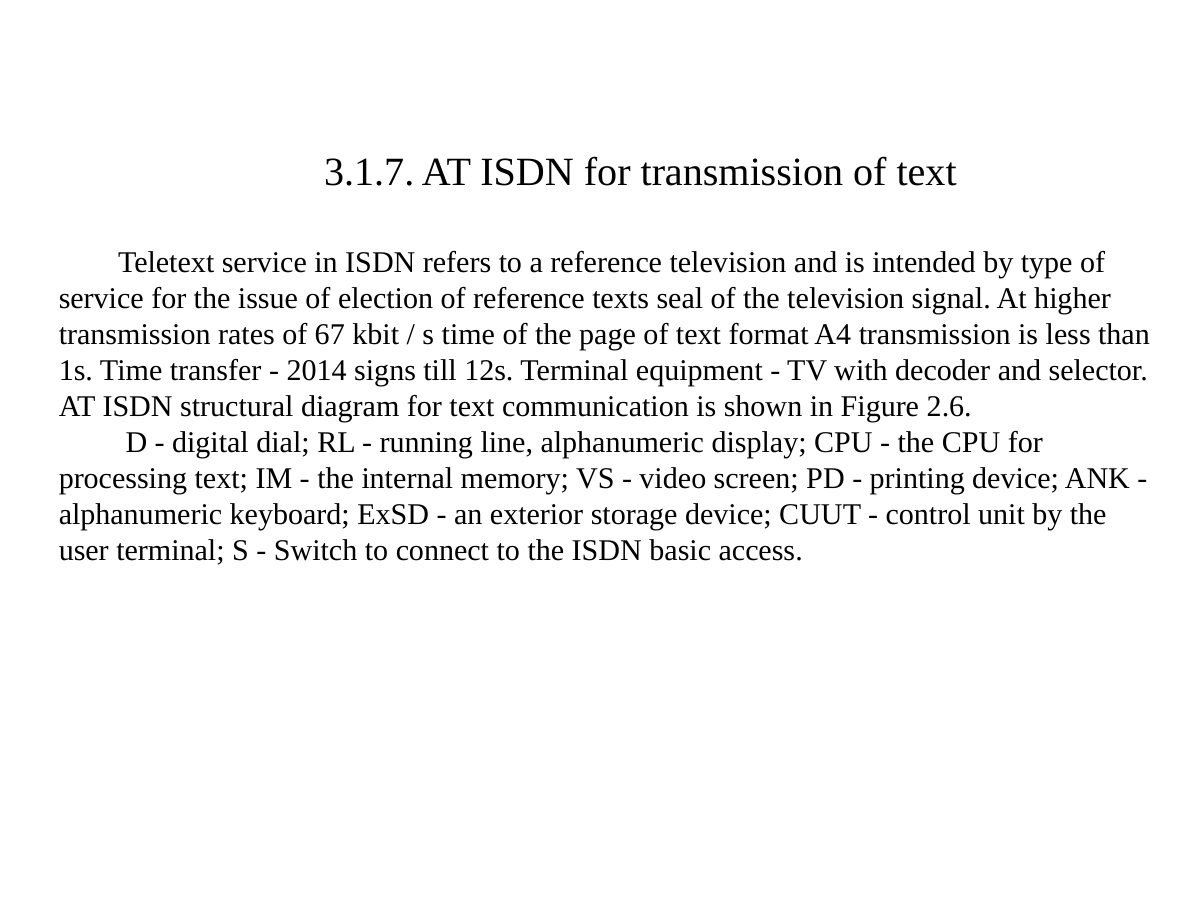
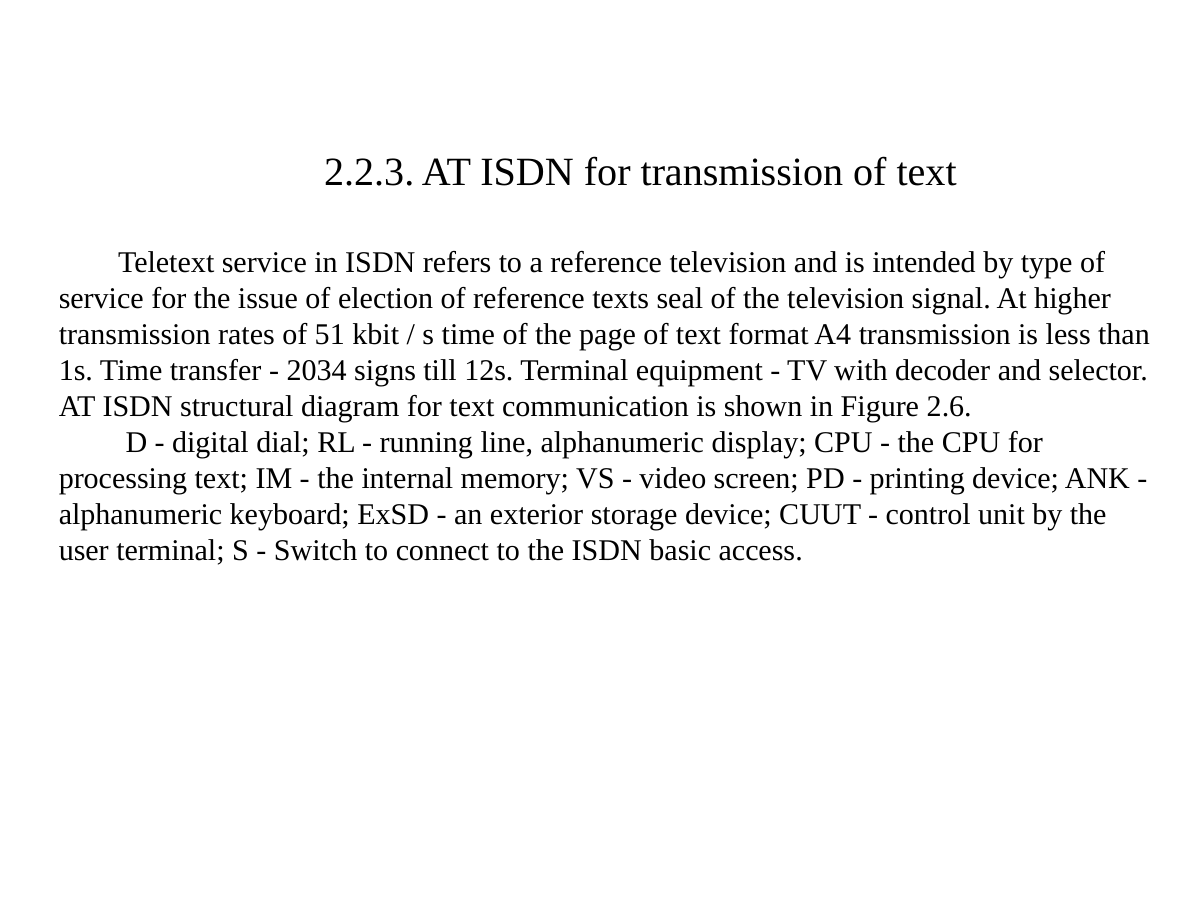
3.1.7: 3.1.7 -> 2.2.3
67: 67 -> 51
2014: 2014 -> 2034
